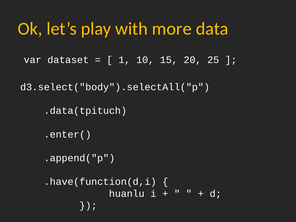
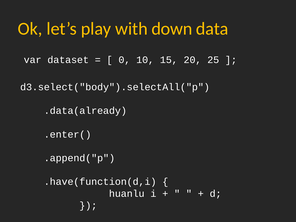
more: more -> down
1: 1 -> 0
.data(tpituch: .data(tpituch -> .data(already
